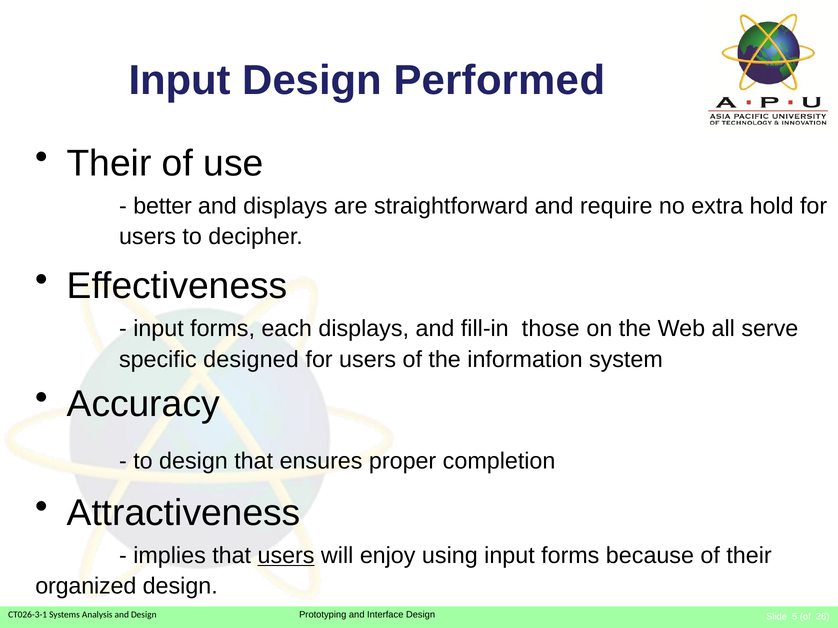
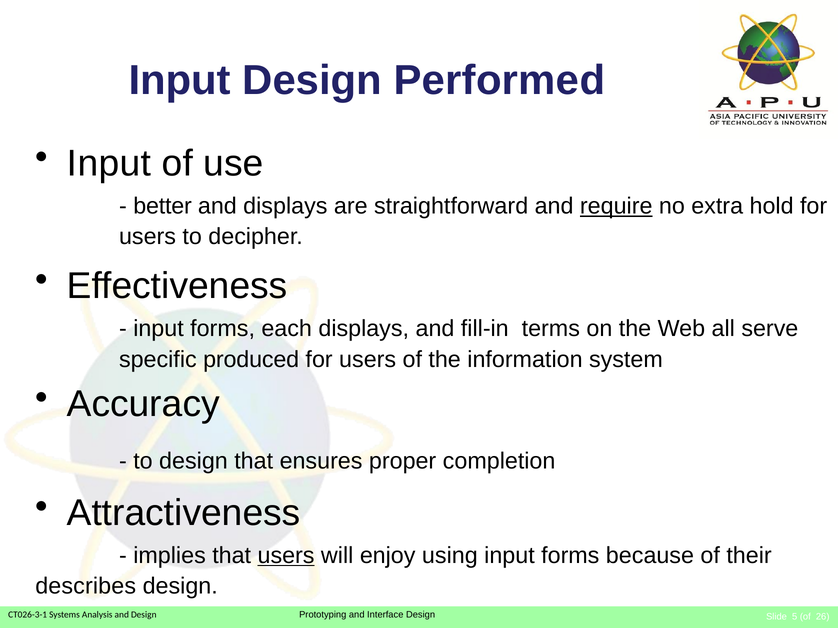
Their at (109, 163): Their -> Input
require underline: none -> present
those: those -> terms
designed: designed -> produced
organized: organized -> describes
